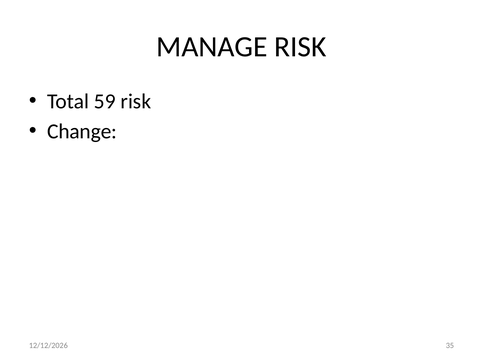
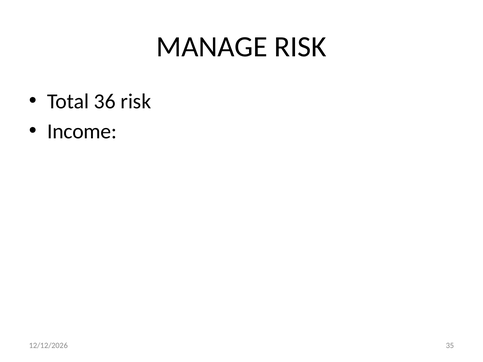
59: 59 -> 36
Change: Change -> Income
